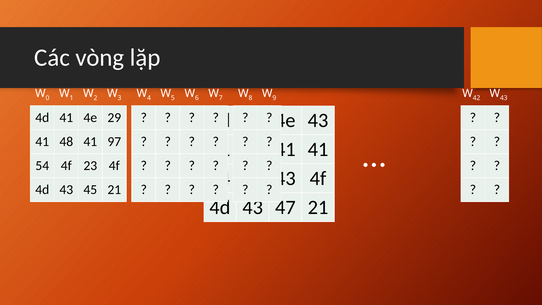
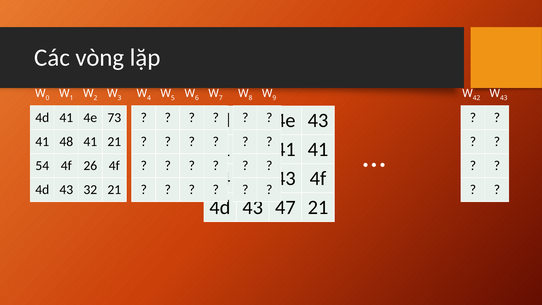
29: 29 -> 73
41 97: 97 -> 21
23: 23 -> 26
45: 45 -> 32
